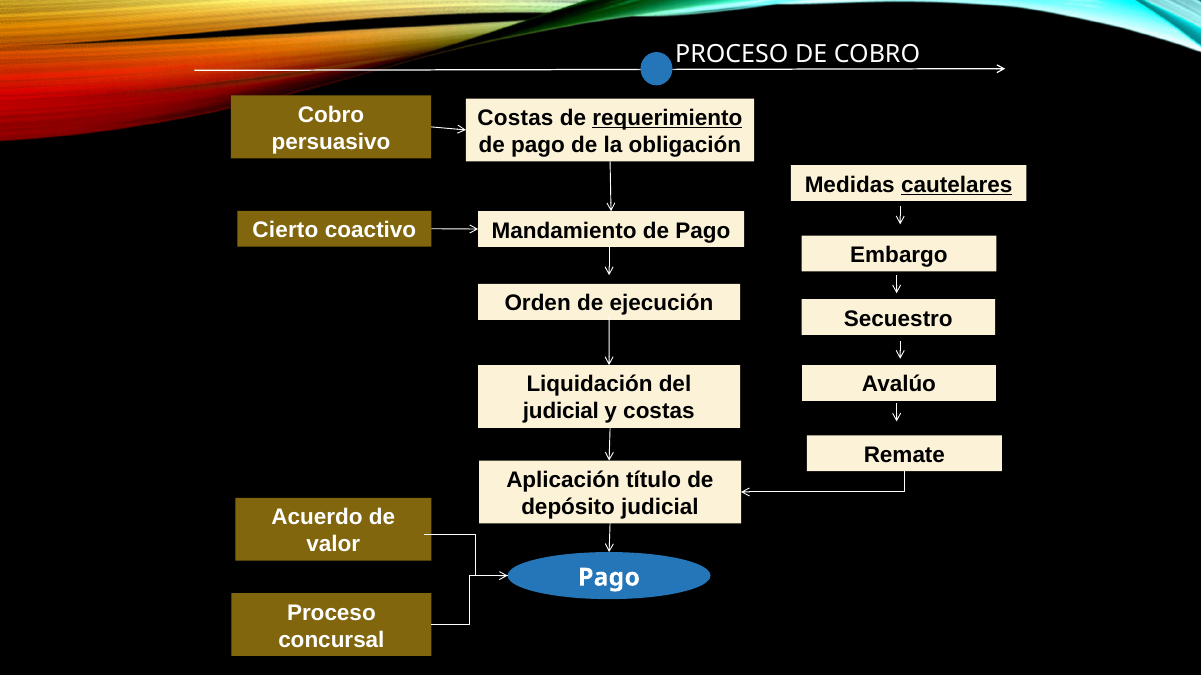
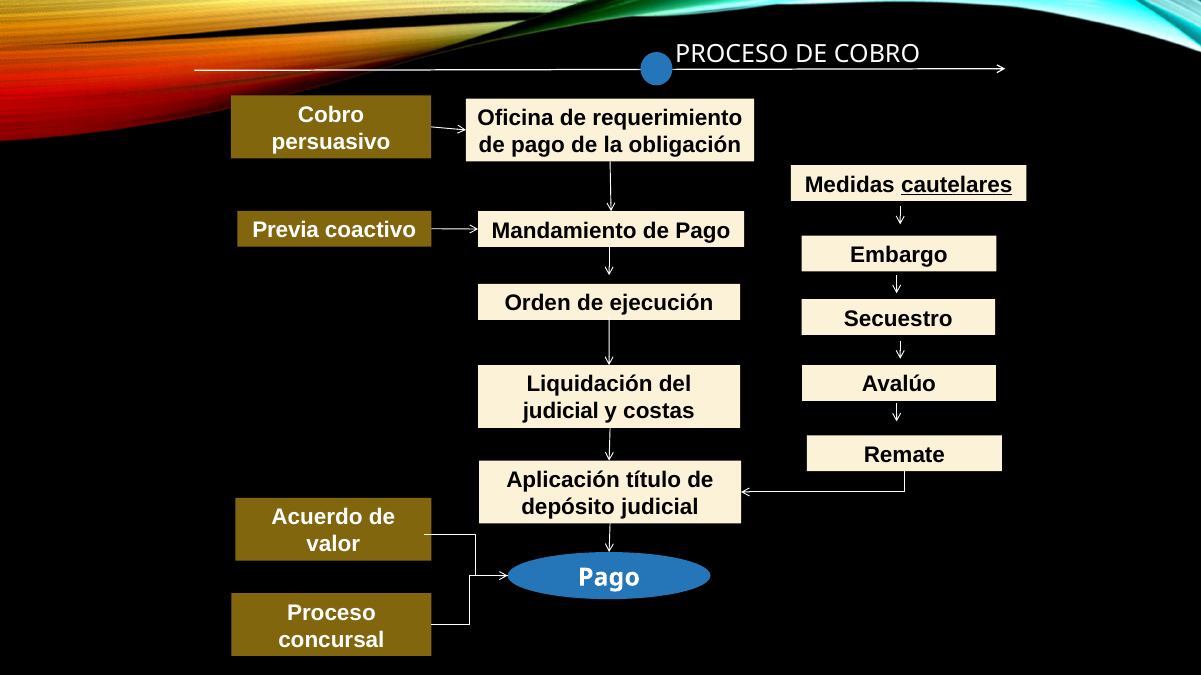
Costas at (515, 118): Costas -> Oficina
requerimiento underline: present -> none
Cierto: Cierto -> Previa
